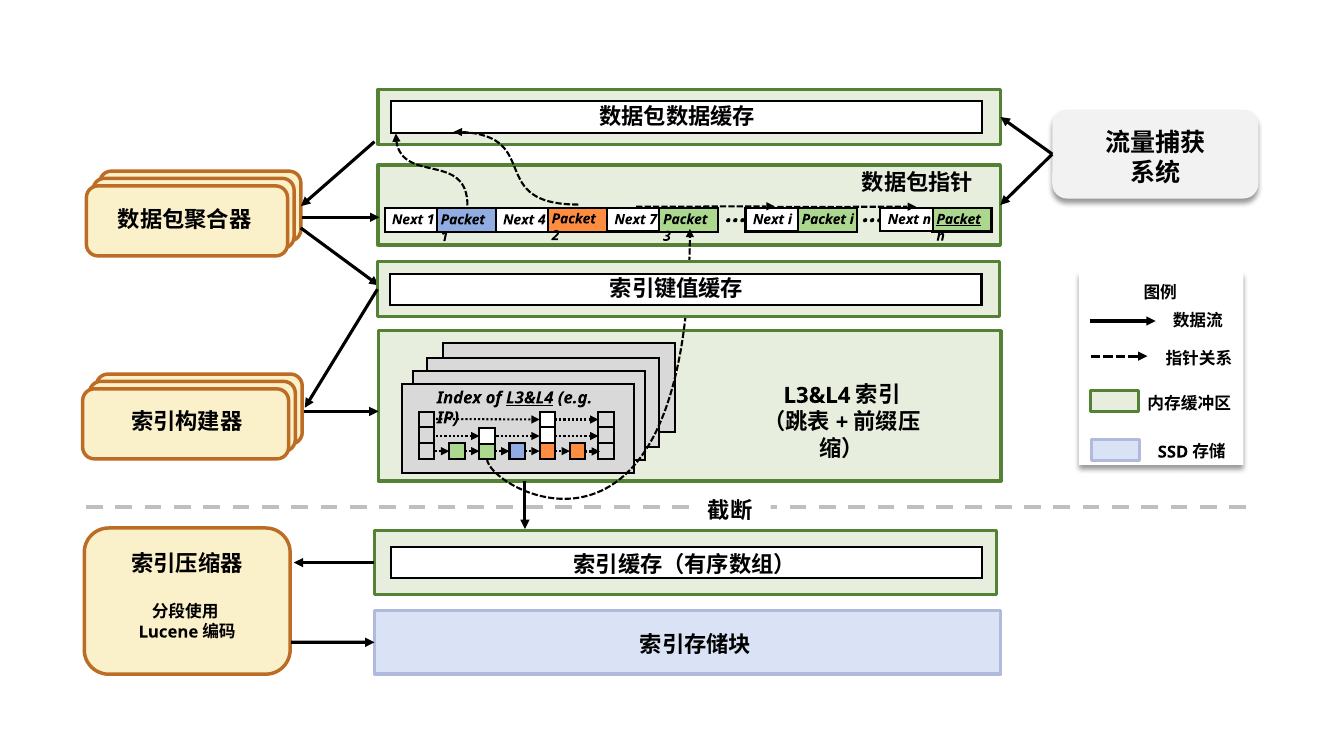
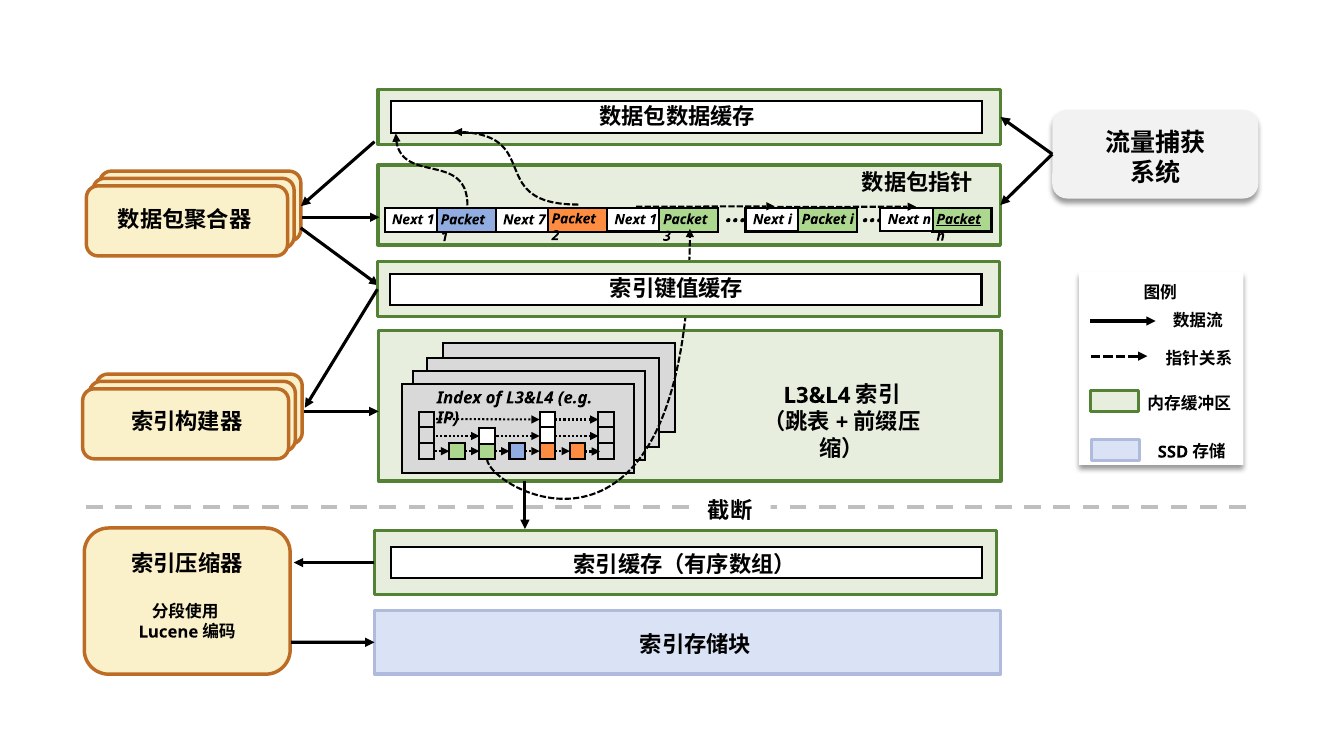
7 at (653, 220): 7 -> 1
4: 4 -> 7
L3&L4 at (530, 398) underline: present -> none
